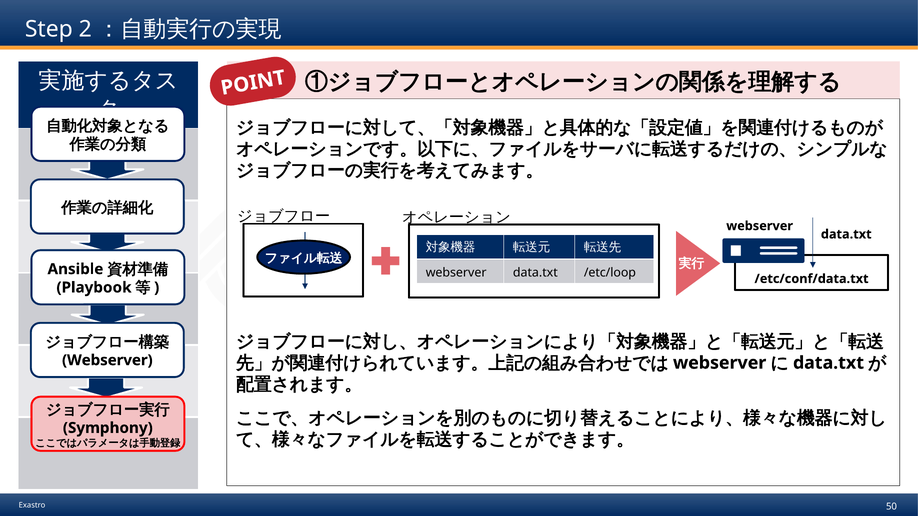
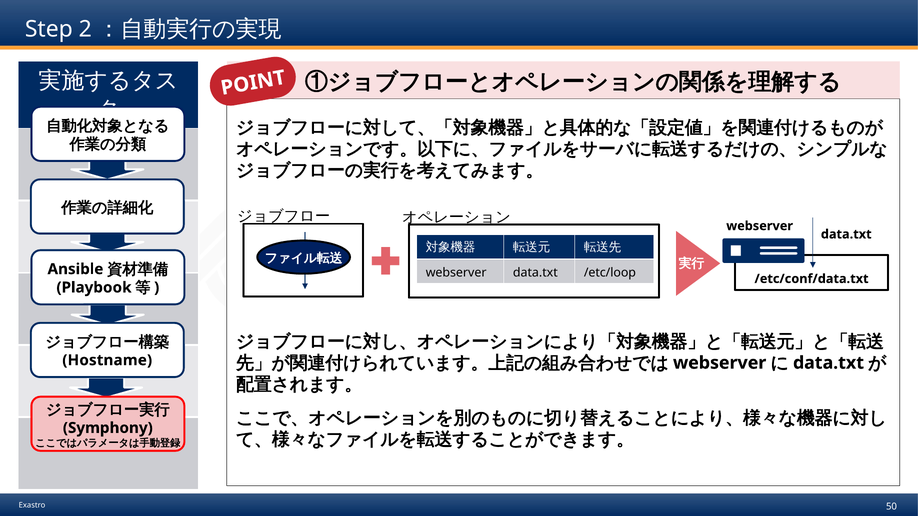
Webserver at (107, 360): Webserver -> Hostname
